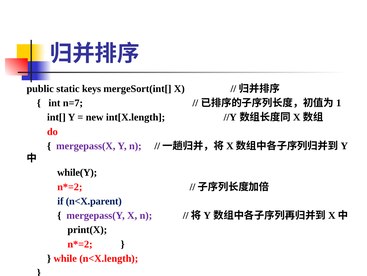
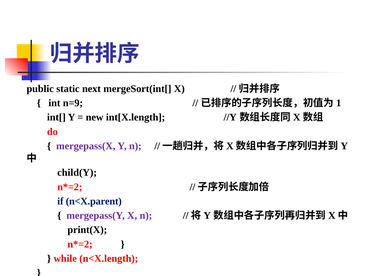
keys: keys -> next
n=7: n=7 -> n=9
while(Y: while(Y -> child(Y
